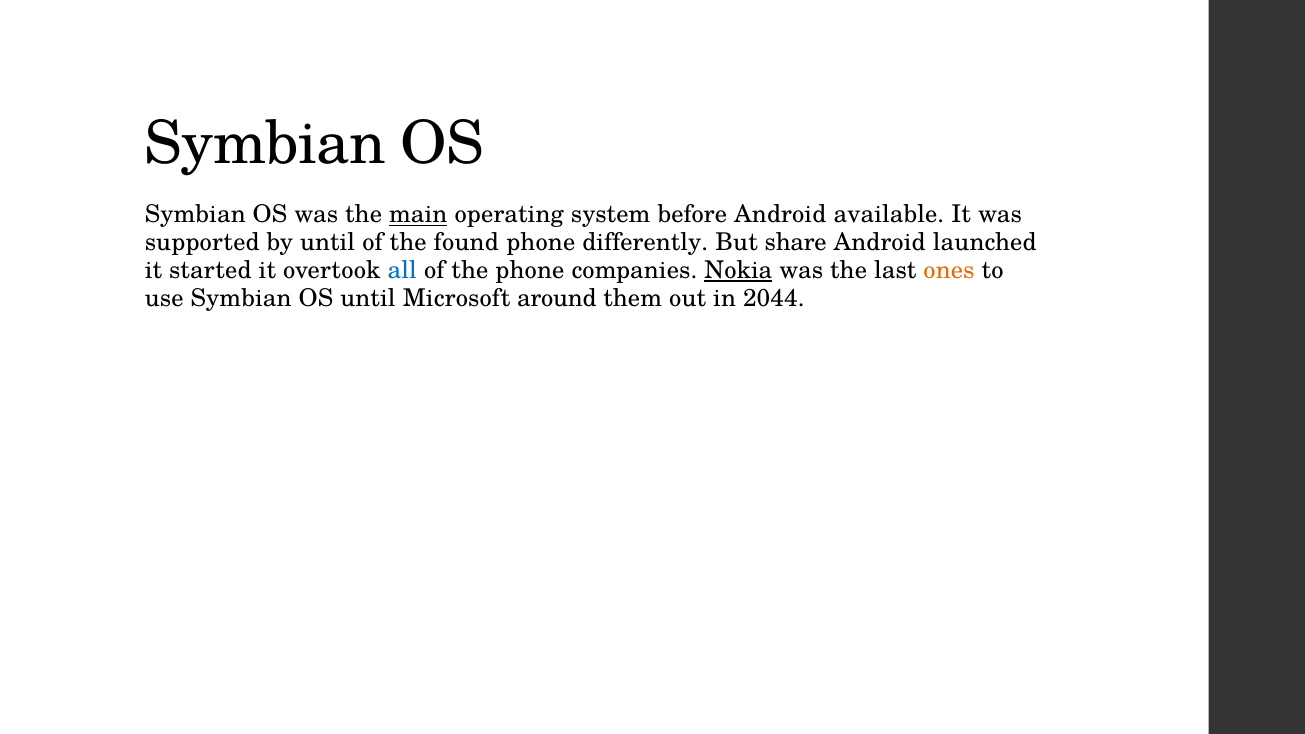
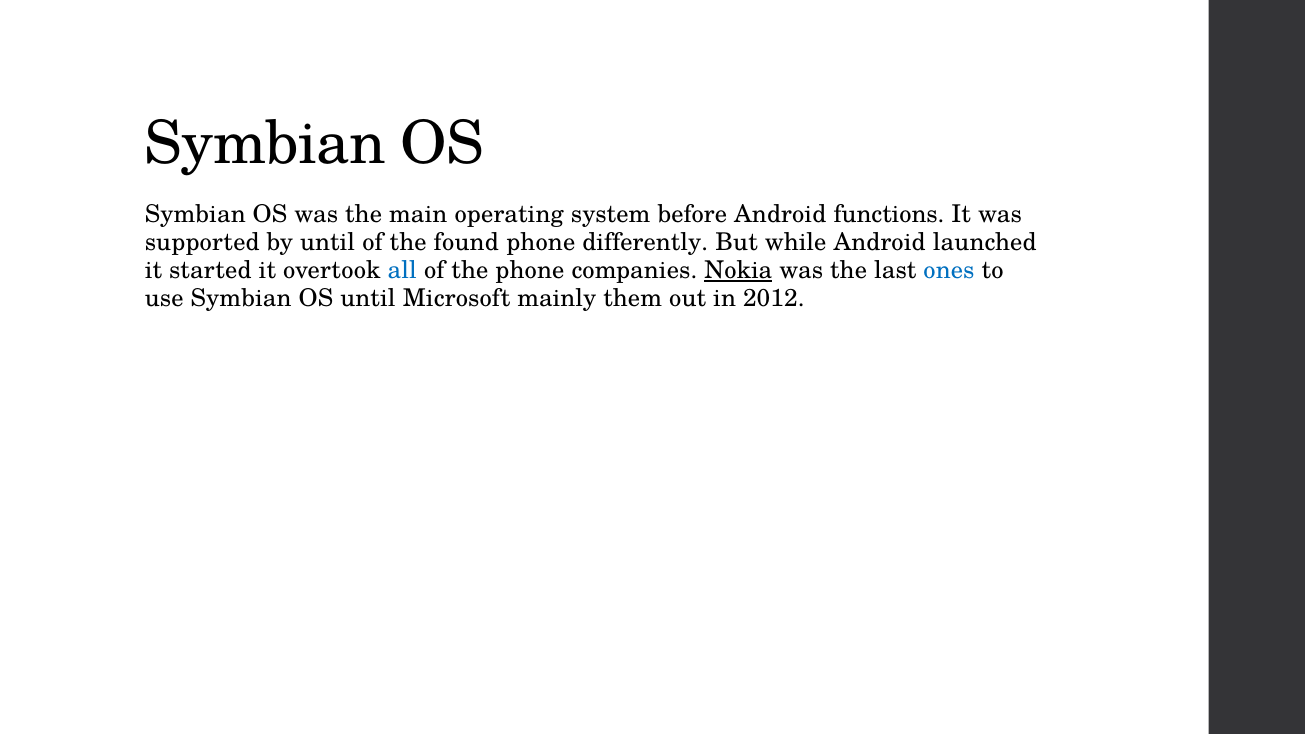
main underline: present -> none
available: available -> functions
share: share -> while
ones colour: orange -> blue
around: around -> mainly
2044: 2044 -> 2012
